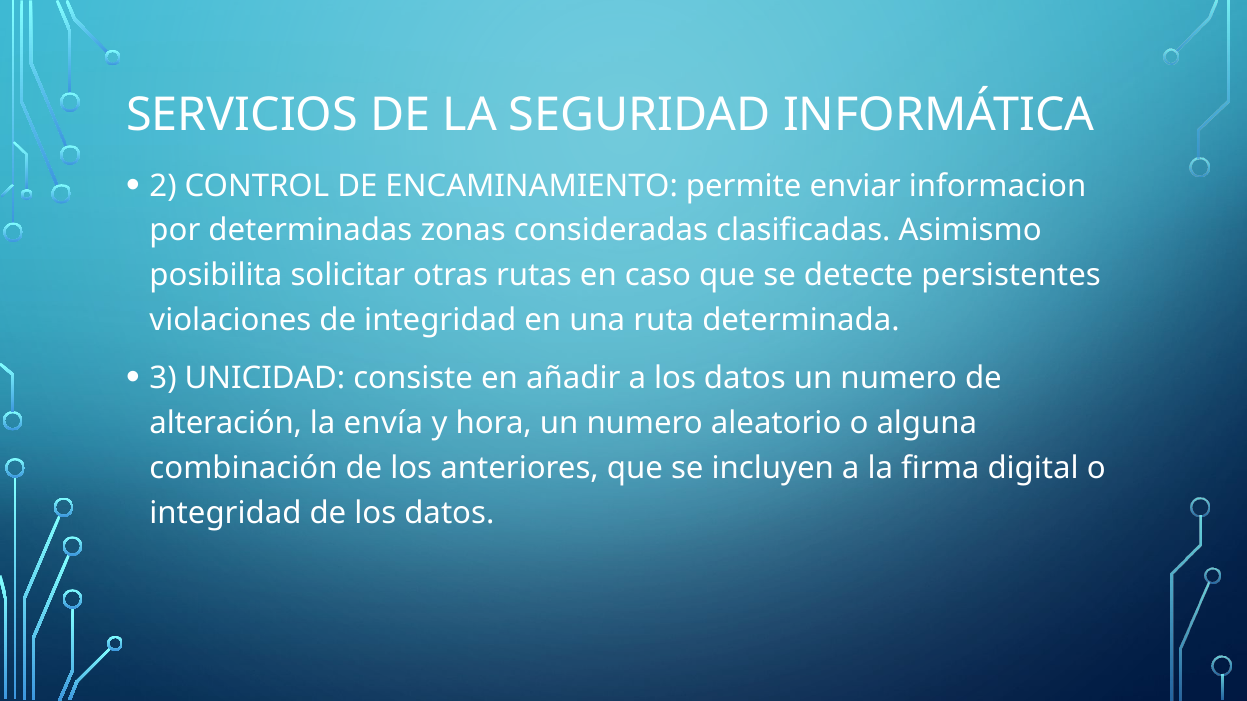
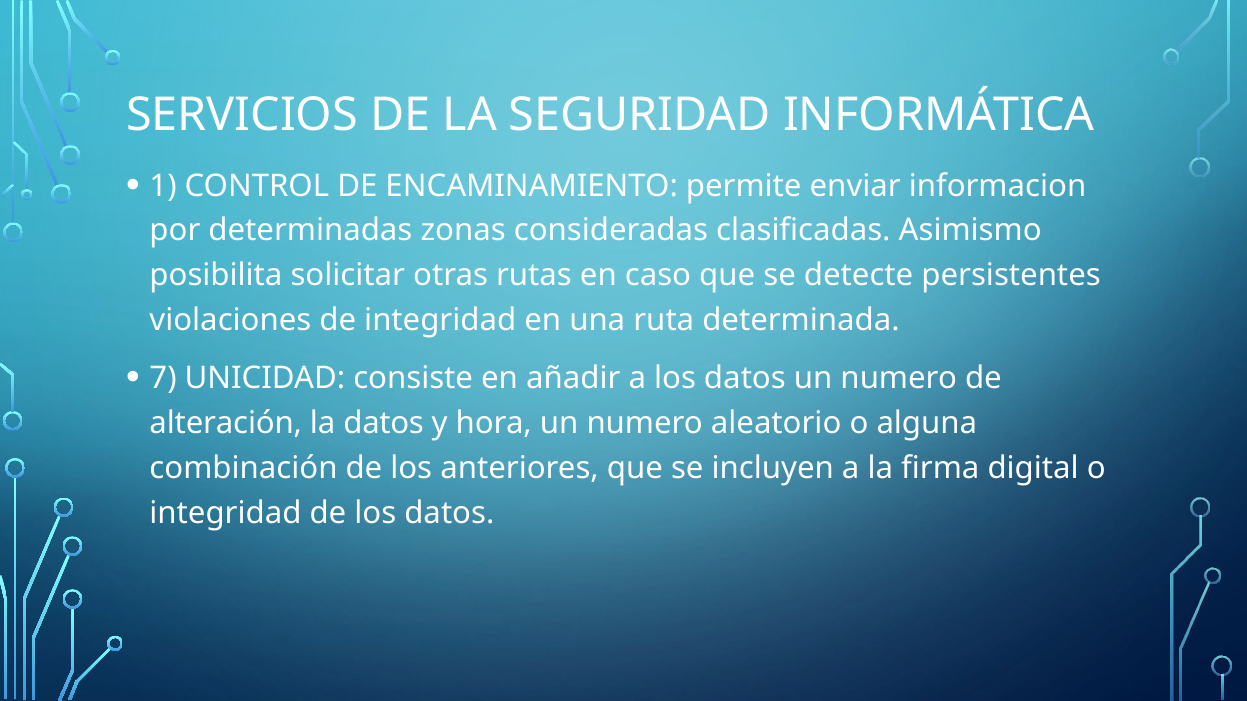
2: 2 -> 1
3: 3 -> 7
la envía: envía -> datos
